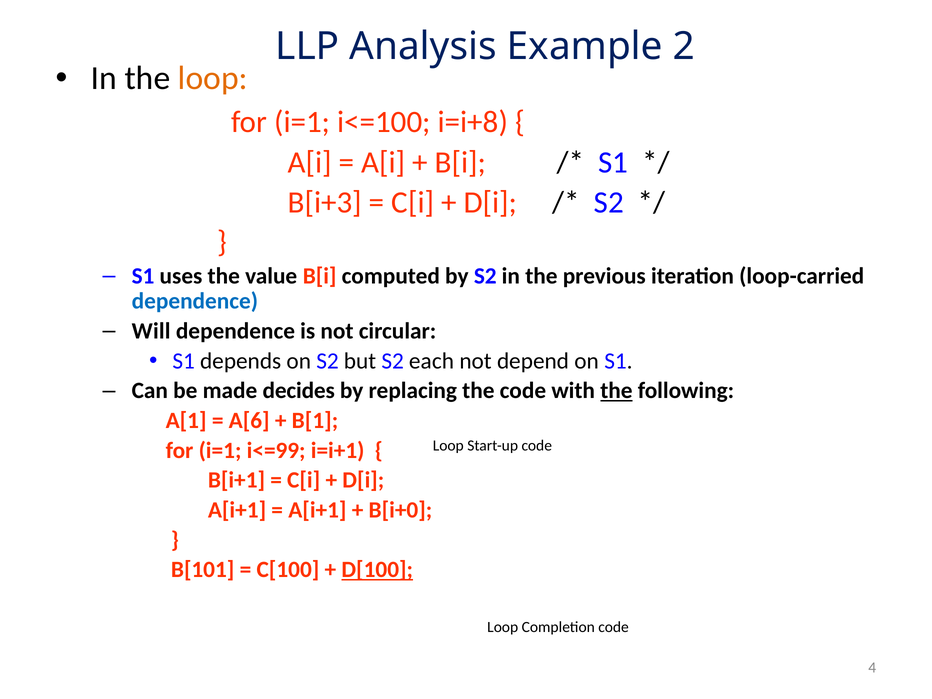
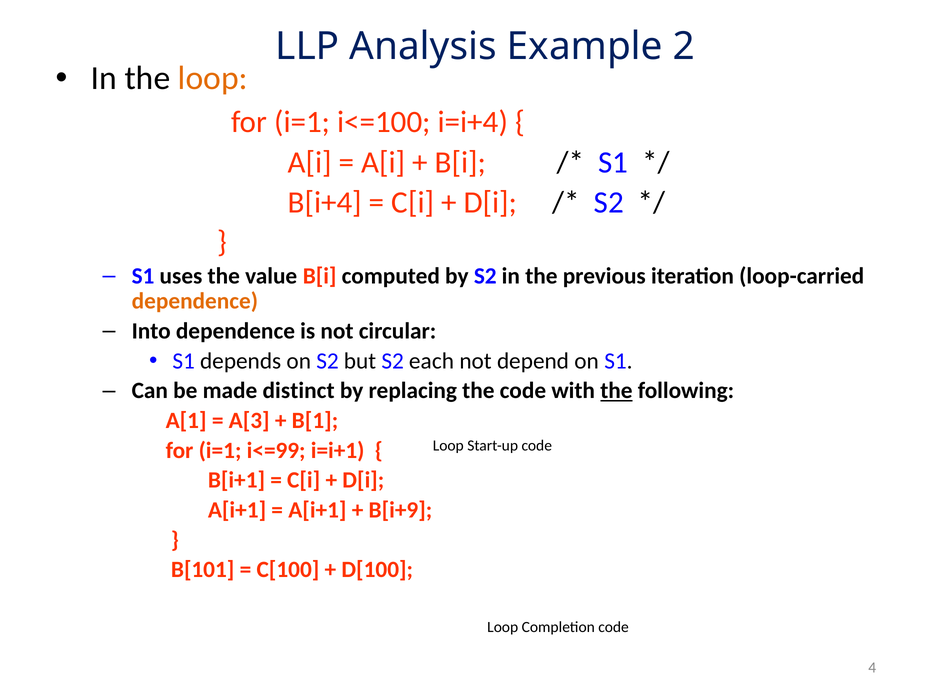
i=i+8: i=i+8 -> i=i+4
B[i+3: B[i+3 -> B[i+4
dependence at (195, 301) colour: blue -> orange
Will: Will -> Into
decides: decides -> distinct
A[6: A[6 -> A[3
B[i+0: B[i+0 -> B[i+9
D[100 underline: present -> none
